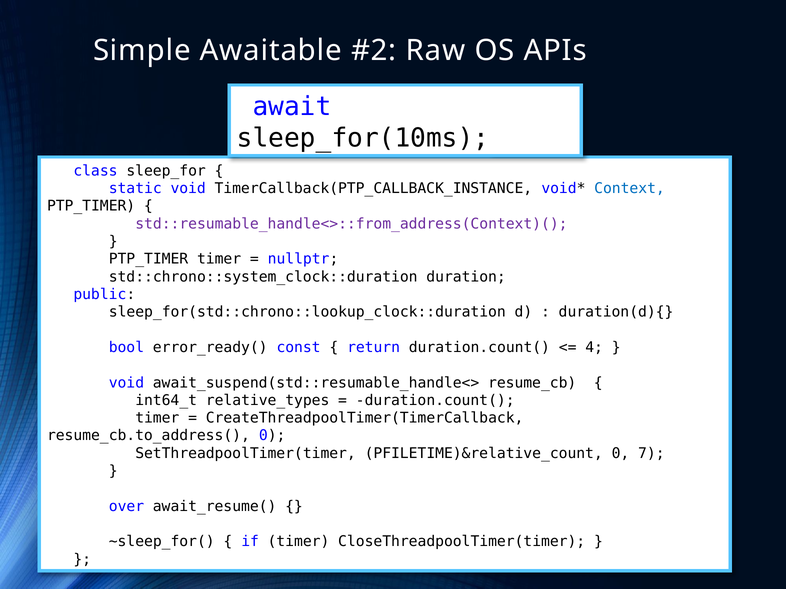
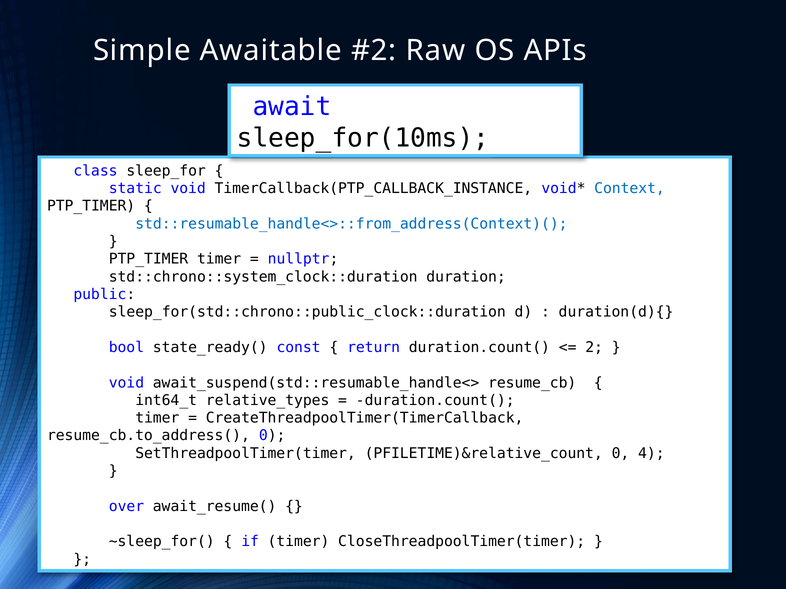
std::resumable_handle<>::from_address(Context)( colour: purple -> blue
sleep_for(std::chrono::lookup_clock::duration: sleep_for(std::chrono::lookup_clock::duration -> sleep_for(std::chrono::public_clock::duration
error_ready(: error_ready( -> state_ready(
4: 4 -> 2
7: 7 -> 4
